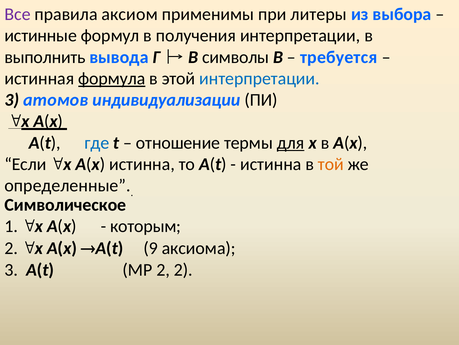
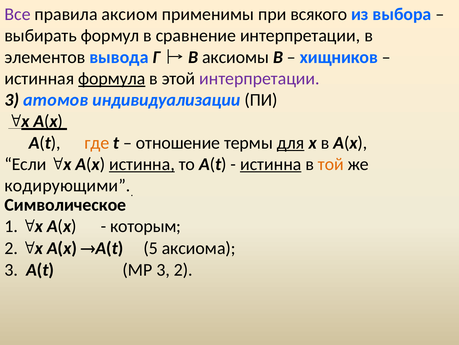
литеры: литеры -> всякого
истинные: истинные -> выбирать
получения: получения -> сравнение
выполнить: выполнить -> элементов
символы: символы -> аксиомы
требуется: требуется -> хищников
интерпретации at (259, 78) colour: blue -> purple
где colour: blue -> orange
истинна at (142, 164) underline: none -> present
истинна at (271, 164) underline: none -> present
определенные: определенные -> кодирующими
9: 9 -> 5
МР 2: 2 -> 3
